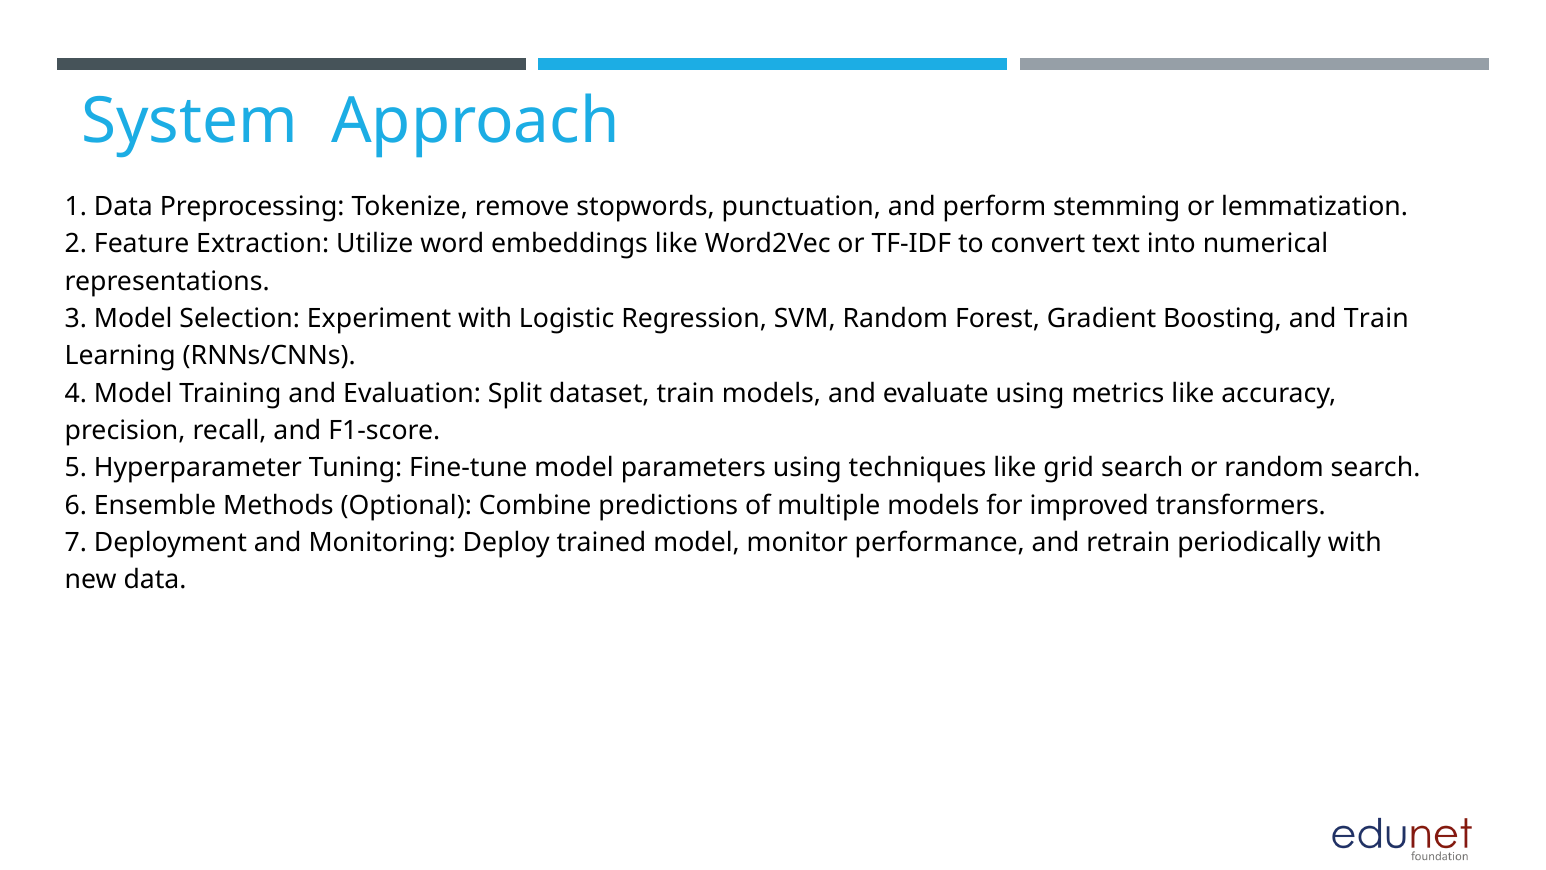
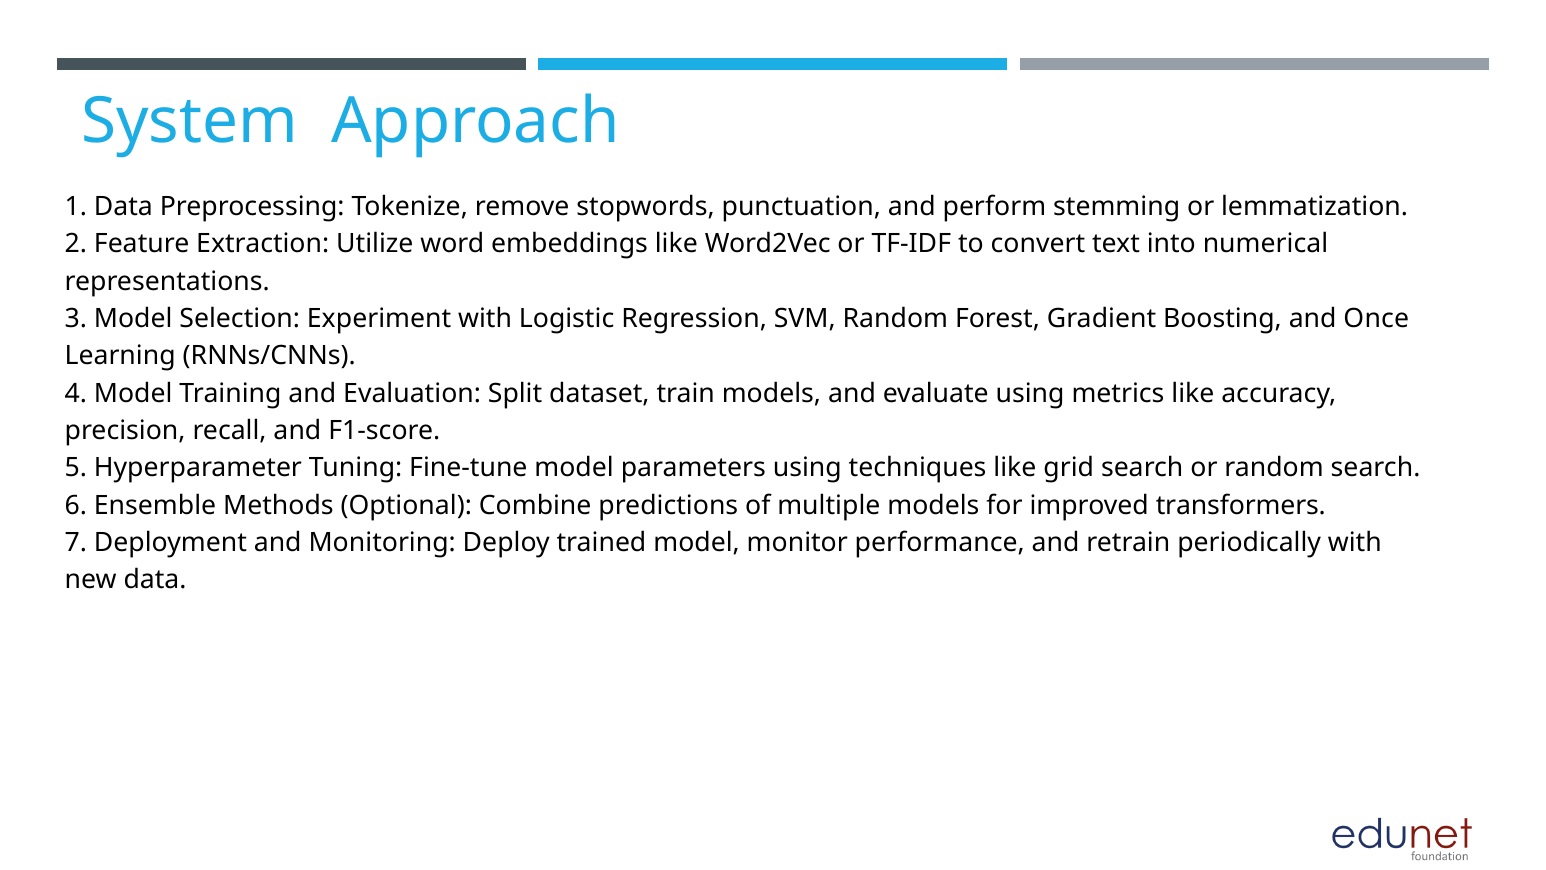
and Train: Train -> Once
